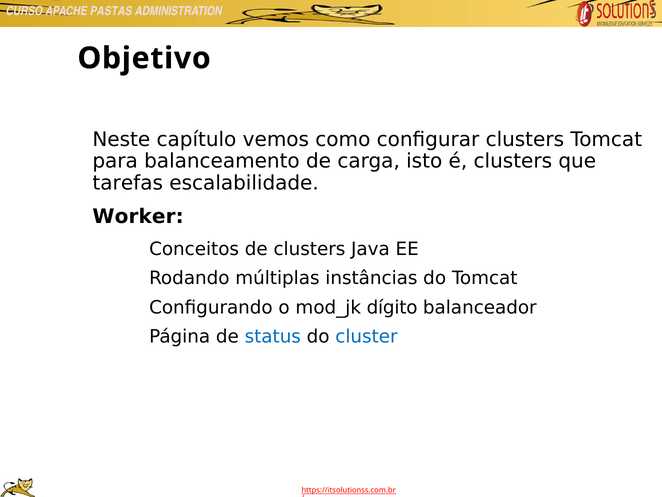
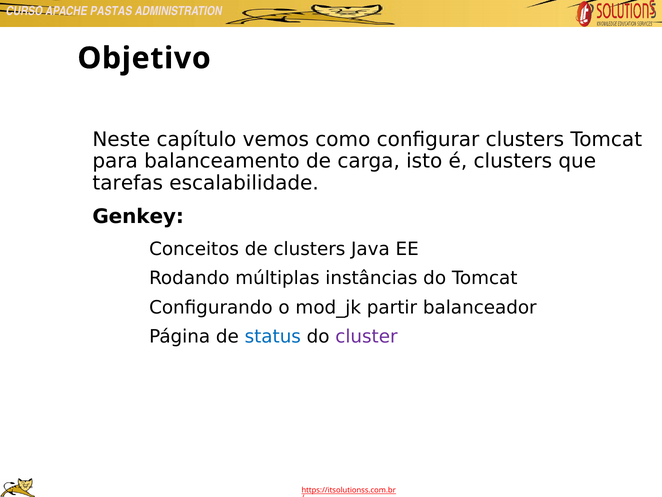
Worker: Worker -> Genkey
dígito: dígito -> partir
cluster colour: blue -> purple
